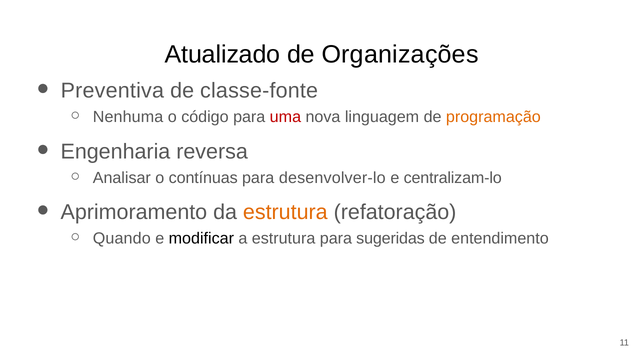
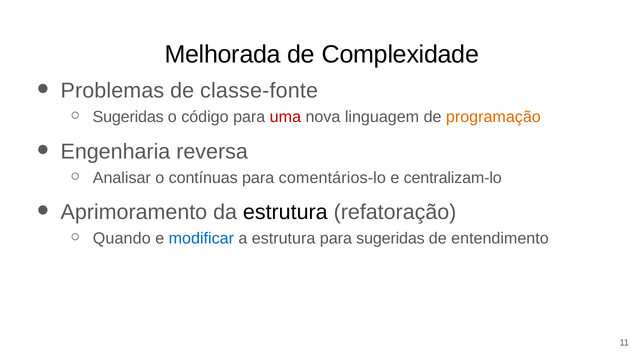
Atualizado: Atualizado -> Melhorada
Organizações: Organizações -> Complexidade
Preventiva: Preventiva -> Problemas
Nenhuma at (128, 117): Nenhuma -> Sugeridas
desenvolver-lo: desenvolver-lo -> comentários-lo
estrutura at (285, 212) colour: orange -> black
modificar colour: black -> blue
